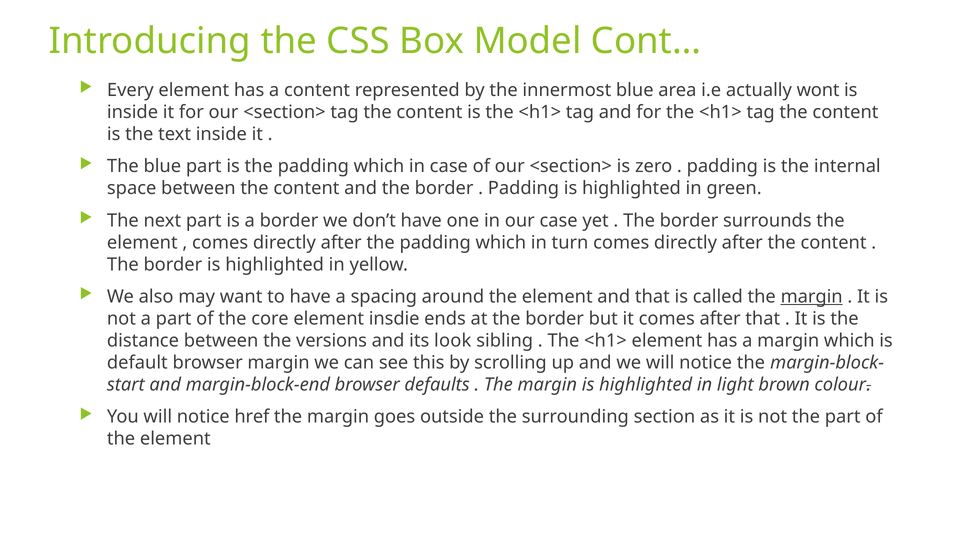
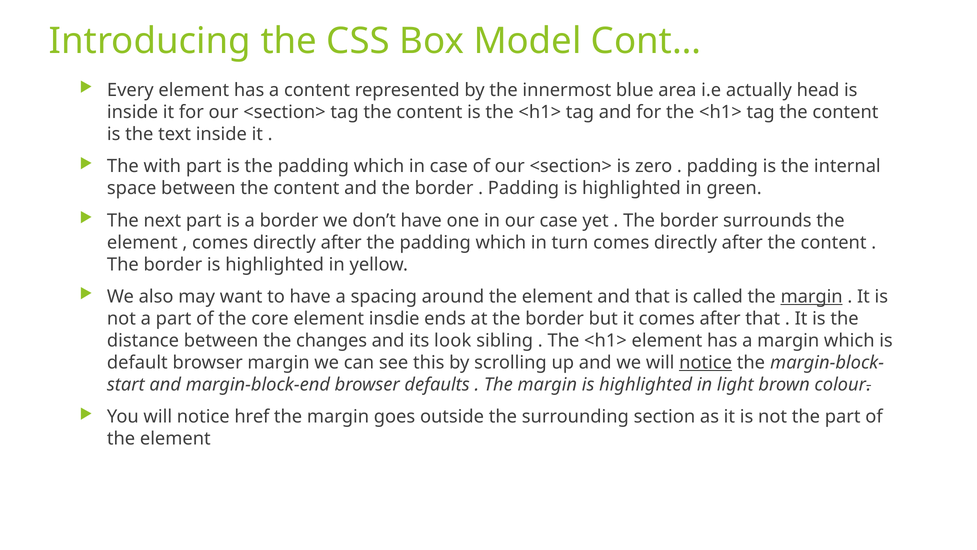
wont: wont -> head
The blue: blue -> with
versions: versions -> changes
notice at (706, 362) underline: none -> present
